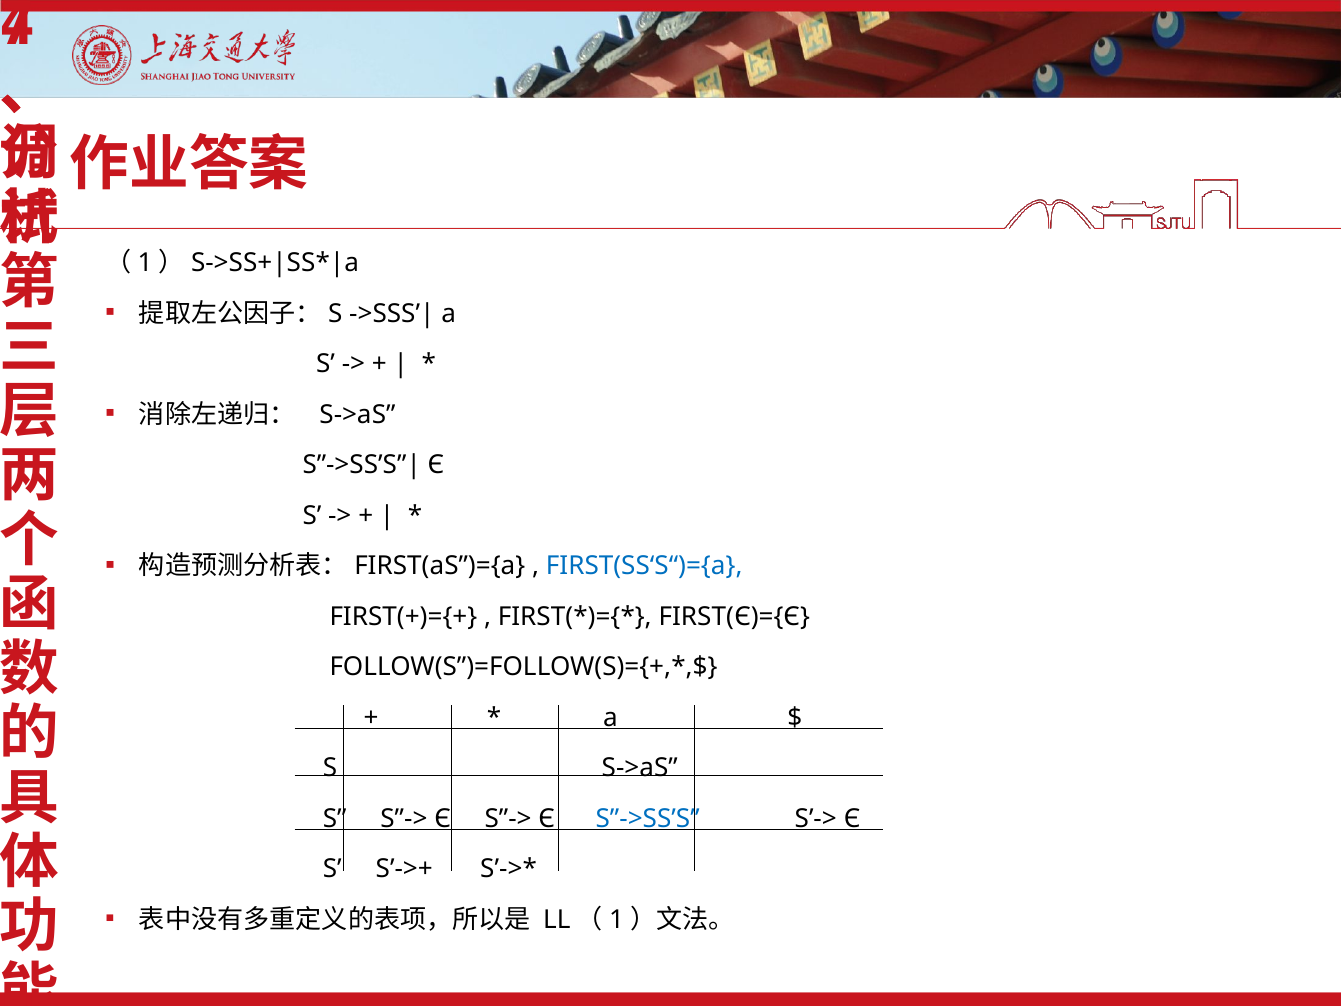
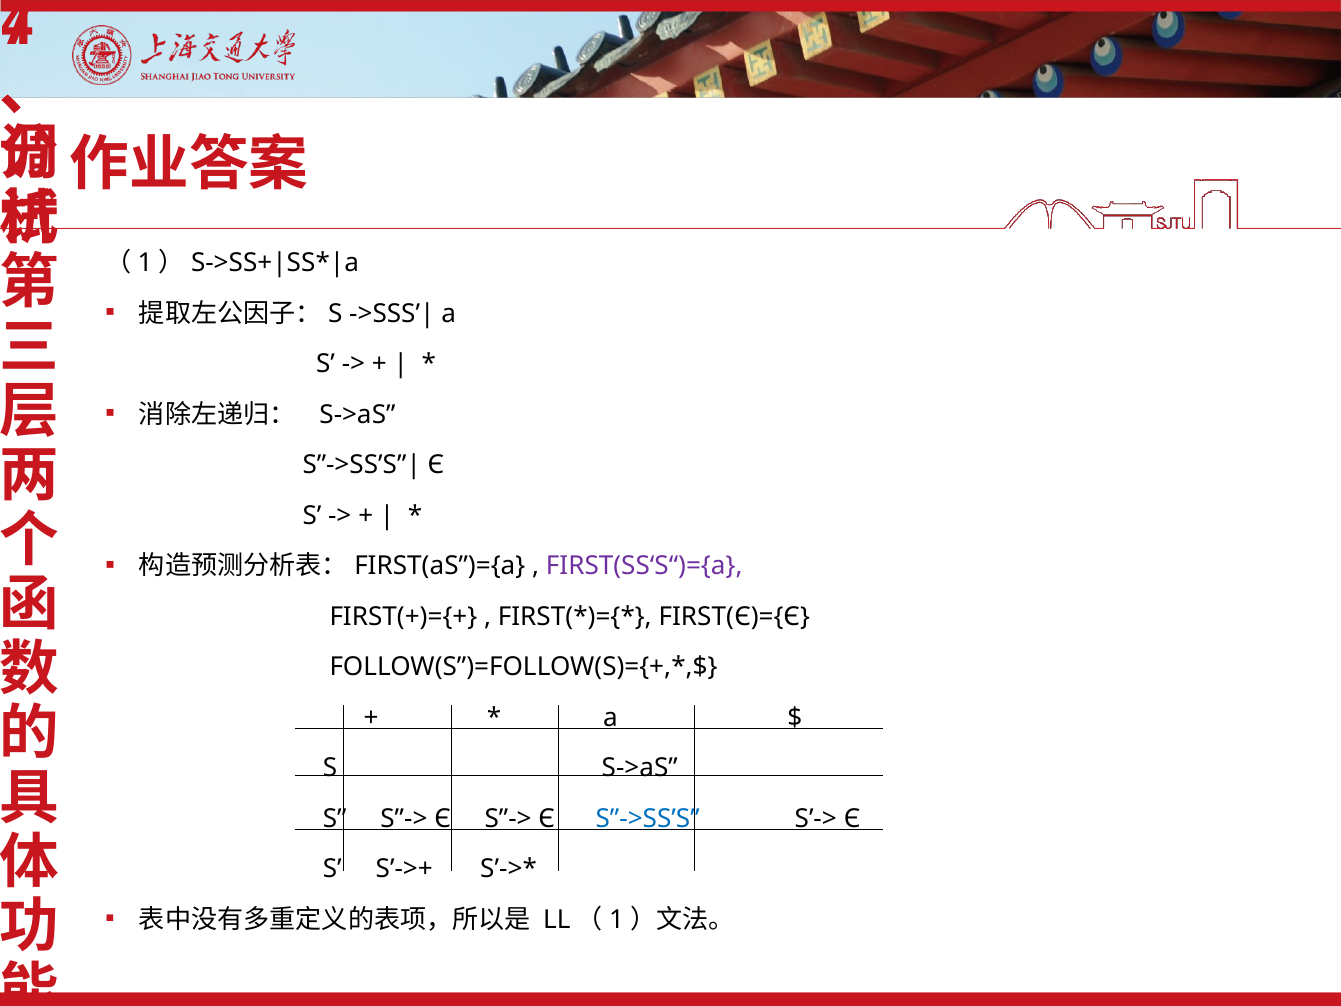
FIRST(SS‘S“)={a colour: blue -> purple
